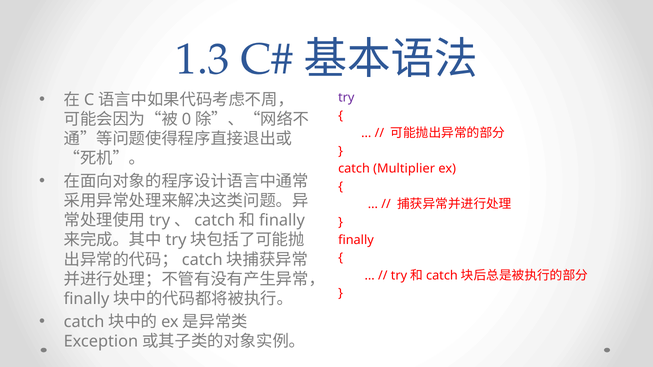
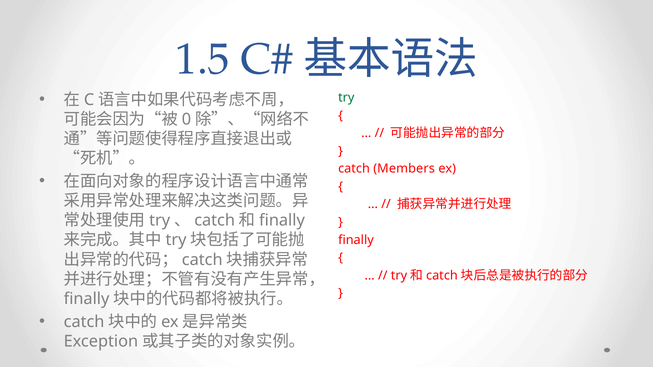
1.3: 1.3 -> 1.5
try colour: purple -> green
Multiplier: Multiplier -> Members
